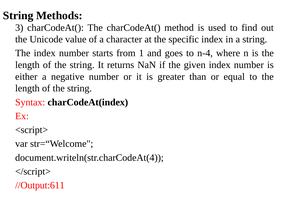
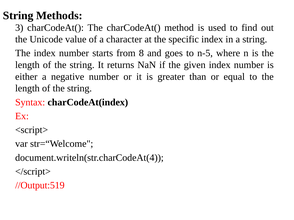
1: 1 -> 8
n-4: n-4 -> n-5
//Output:611: //Output:611 -> //Output:519
